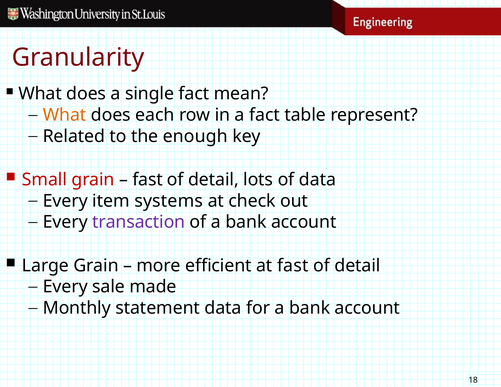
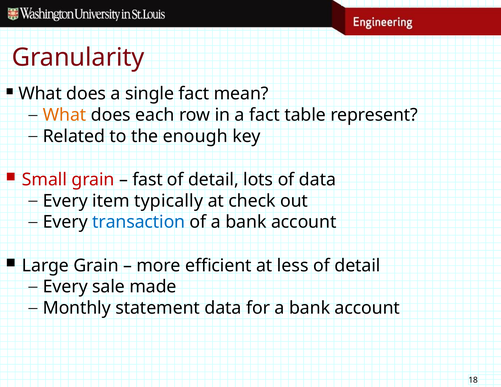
systems: systems -> typically
transaction colour: purple -> blue
at fast: fast -> less
